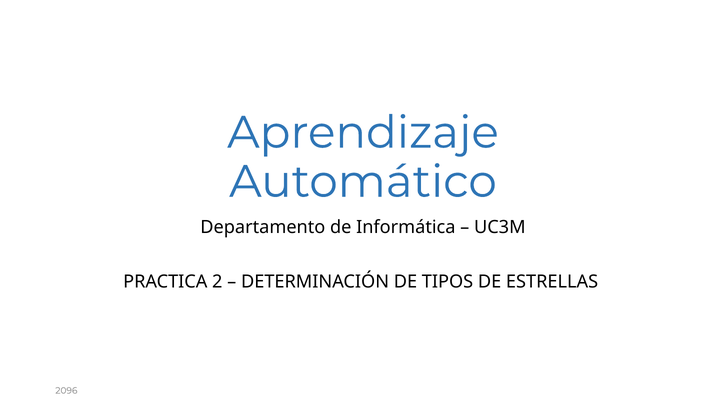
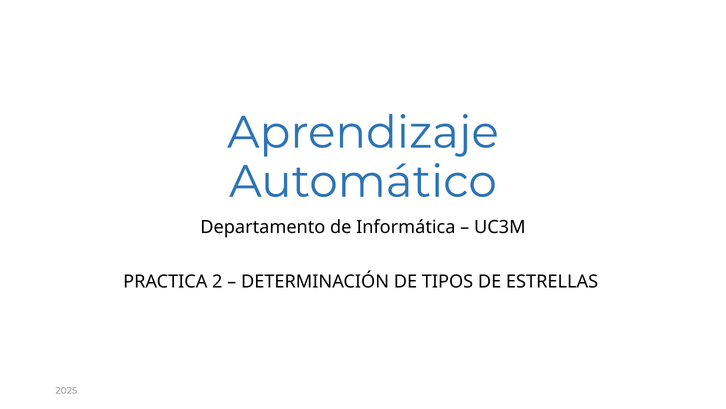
2096: 2096 -> 2025
